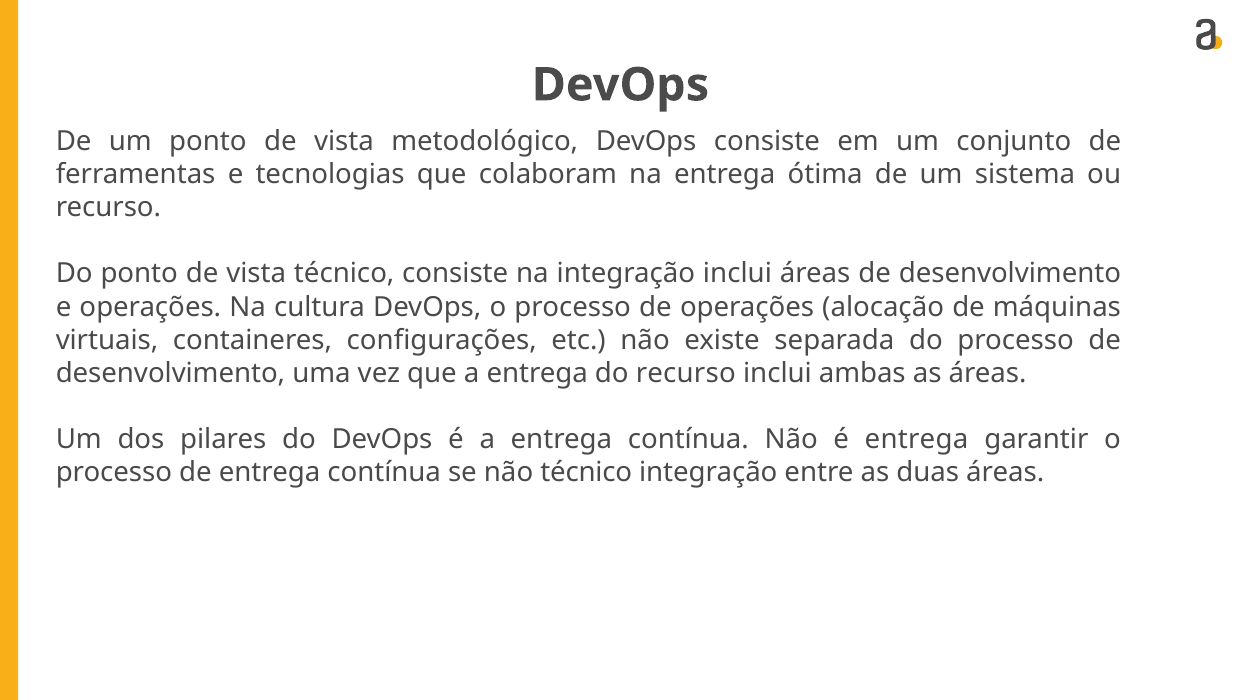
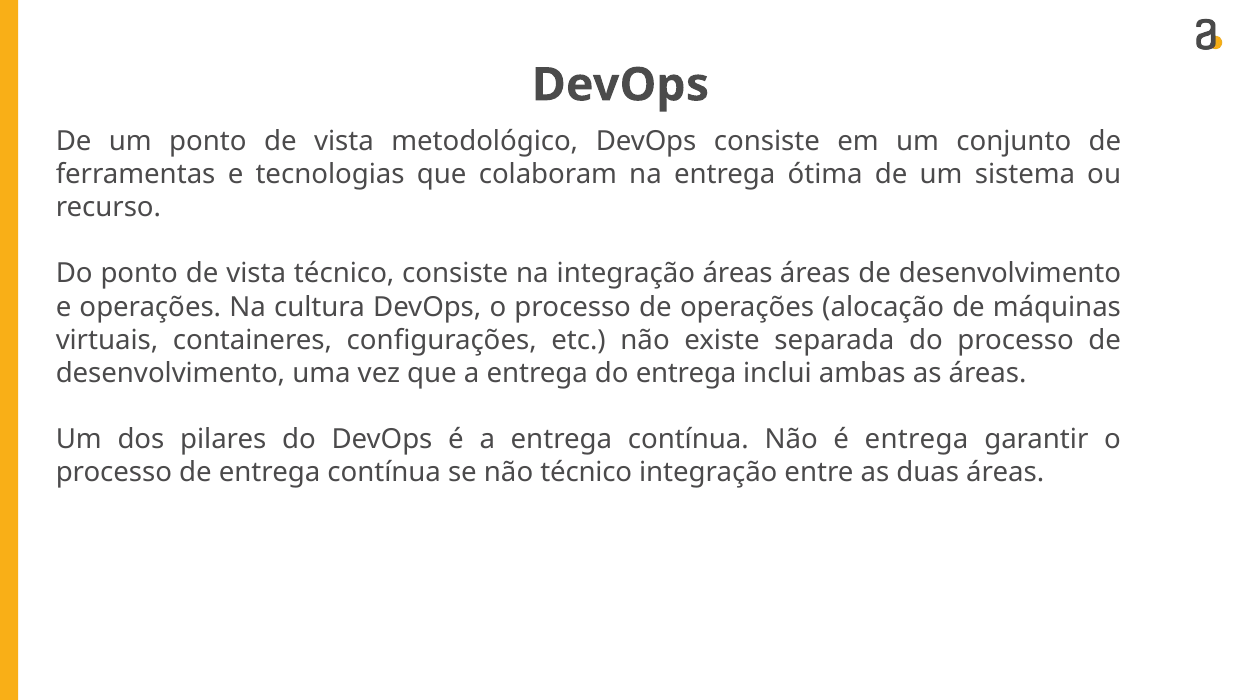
integração inclui: inclui -> áreas
do recurso: recurso -> entrega
